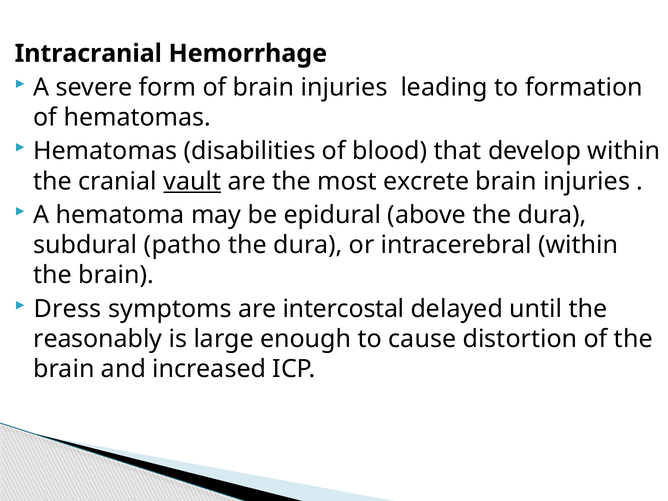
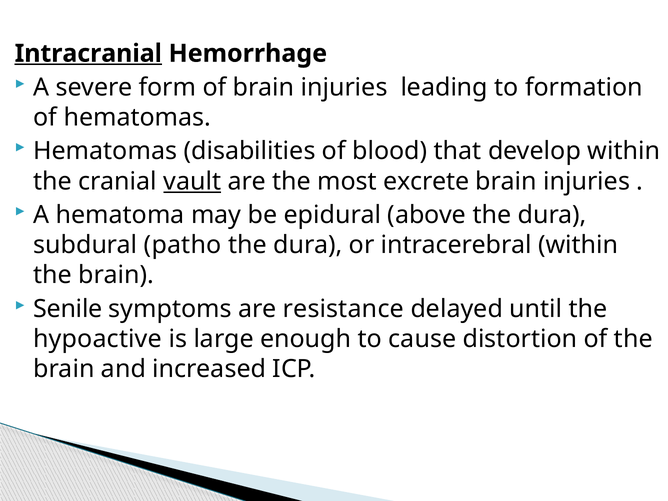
Intracranial underline: none -> present
Dress: Dress -> Senile
intercostal: intercostal -> resistance
reasonably: reasonably -> hypoactive
